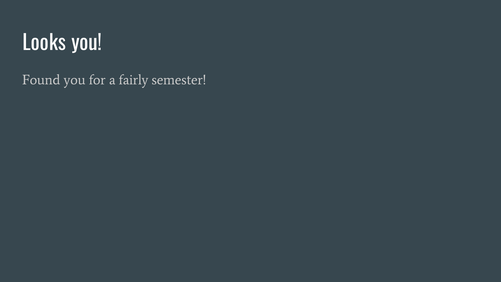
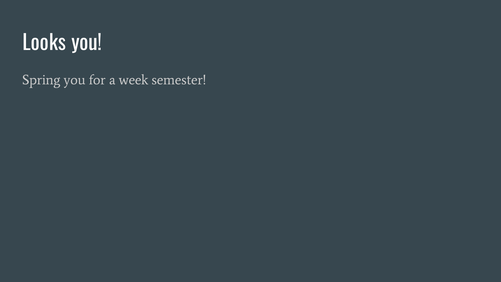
Found: Found -> Spring
fairly: fairly -> week
